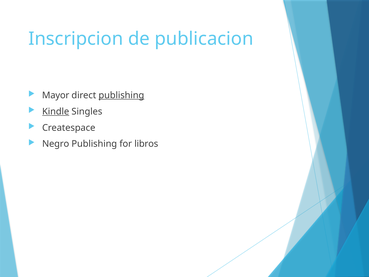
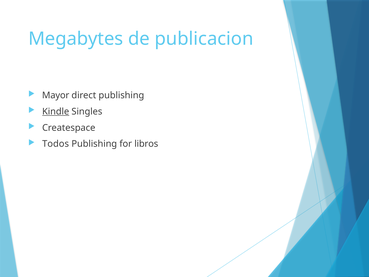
Inscripcion: Inscripcion -> Megabytes
publishing at (121, 95) underline: present -> none
Negro: Negro -> Todos
